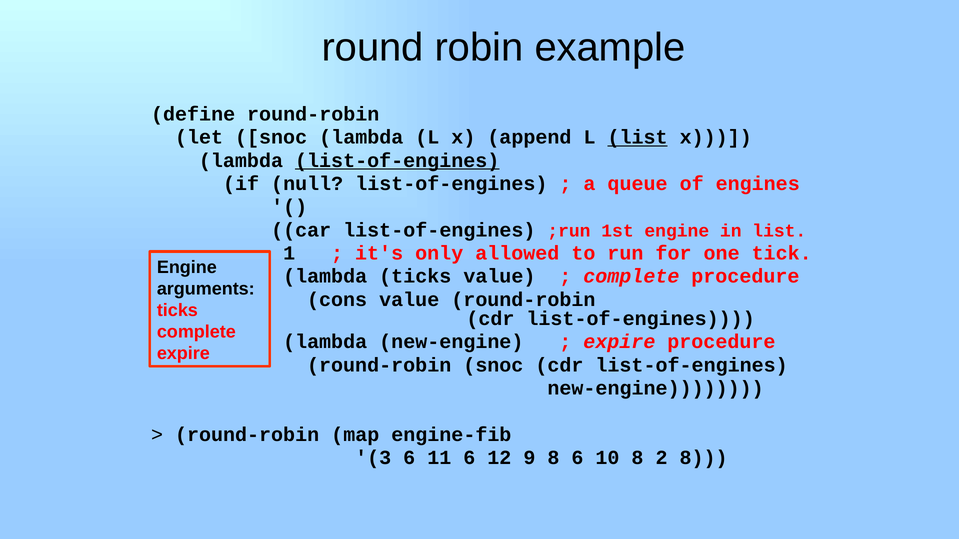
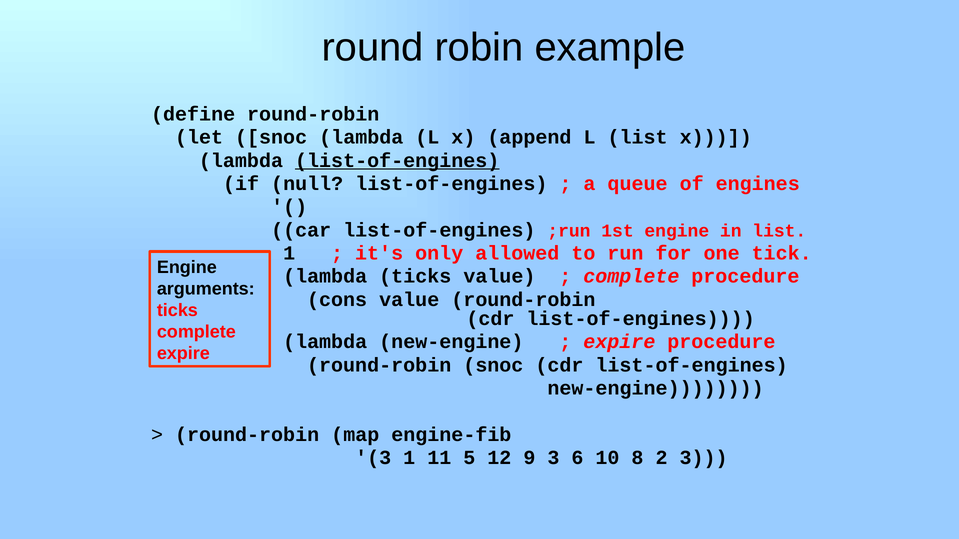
list at (638, 137) underline: present -> none
3 6: 6 -> 1
11 6: 6 -> 5
9 8: 8 -> 3
2 8: 8 -> 3
